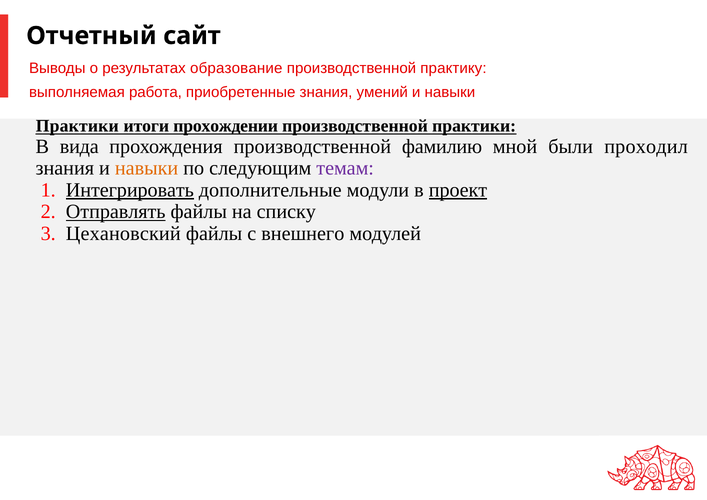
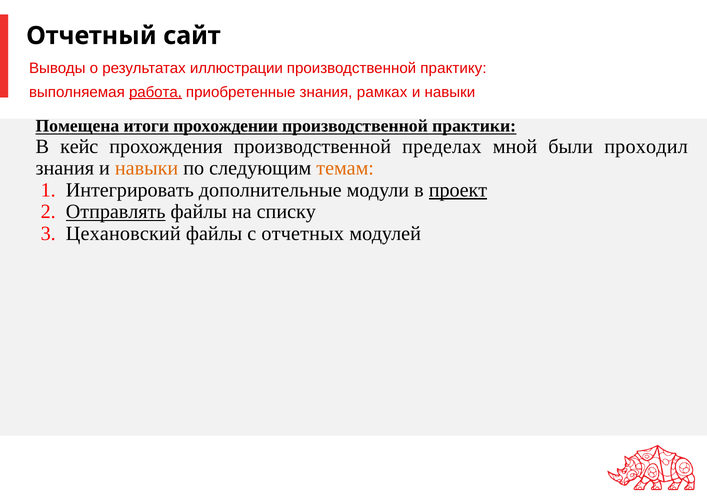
образование: образование -> иллюстрации
работа underline: none -> present
умений: умений -> рамках
Практики at (77, 126): Практики -> Помещена
вида: вида -> кейс
фамилию: фамилию -> пределах
темам colour: purple -> orange
Интегрировать underline: present -> none
внешнего: внешнего -> отчетных
